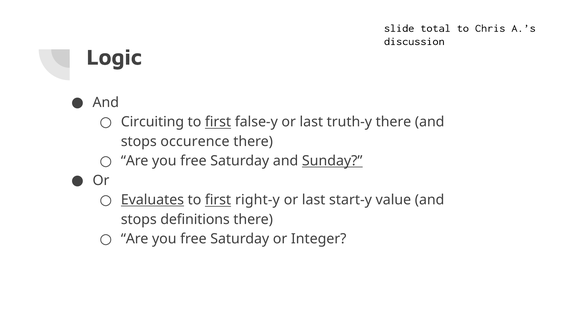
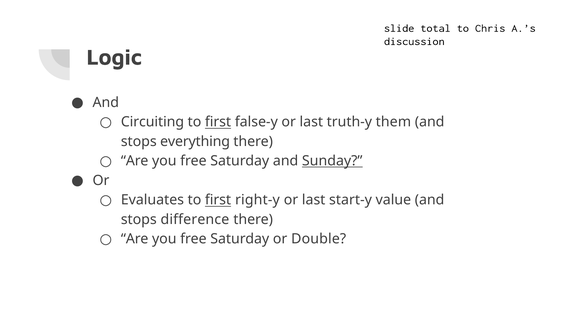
truth-y there: there -> them
occurence: occurence -> everything
Evaluates underline: present -> none
definitions: definitions -> difference
Integer: Integer -> Double
